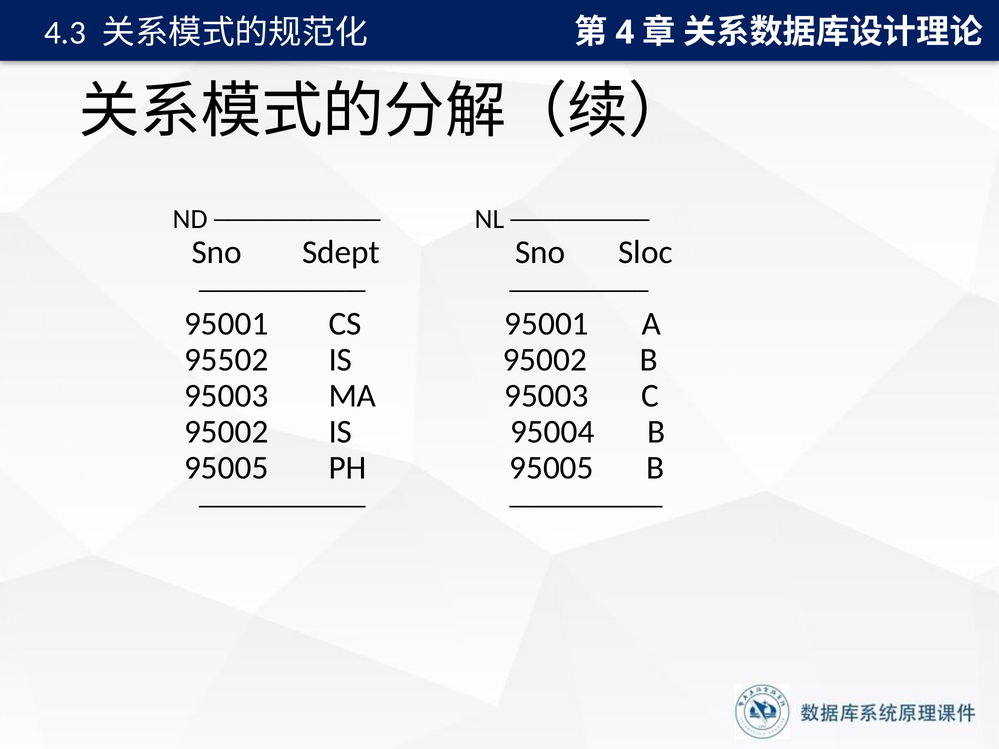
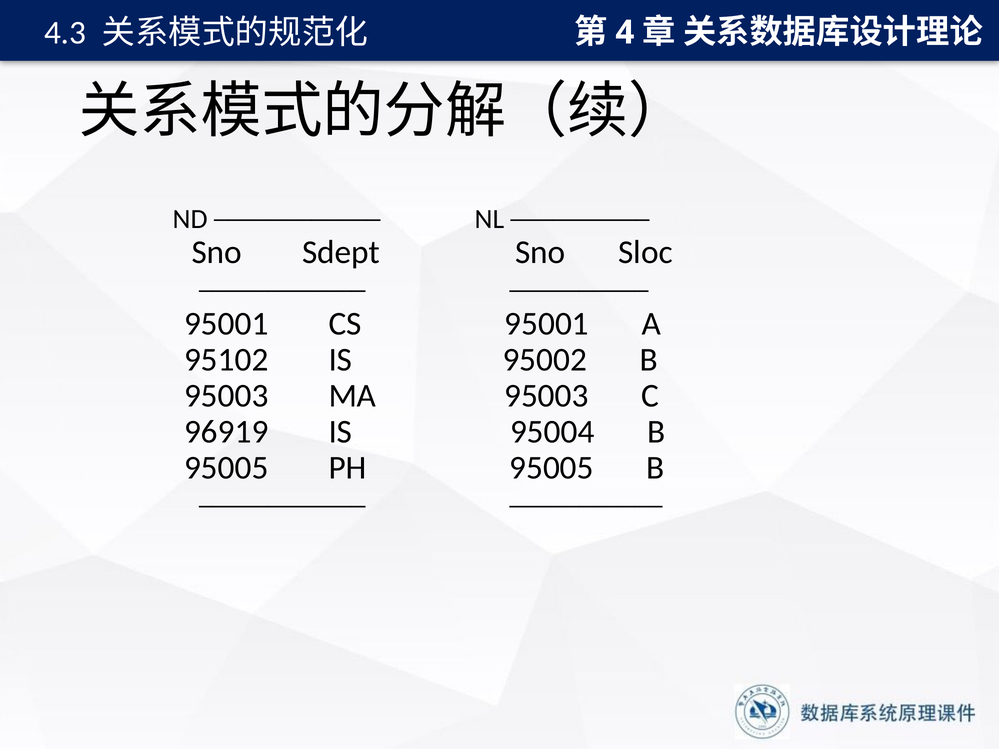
95502: 95502 -> 95102
95002 at (226, 432): 95002 -> 96919
